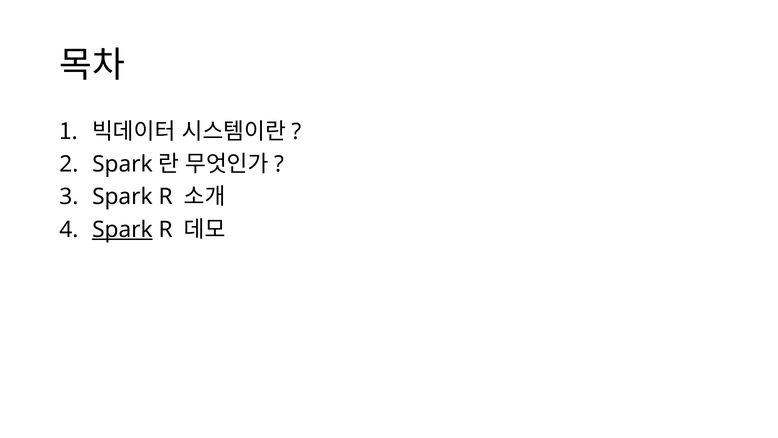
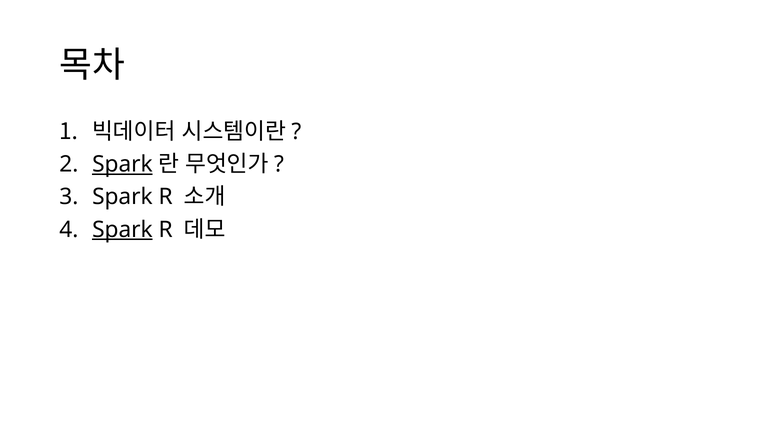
Spark at (122, 164) underline: none -> present
